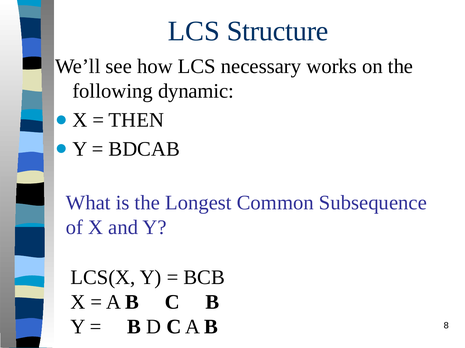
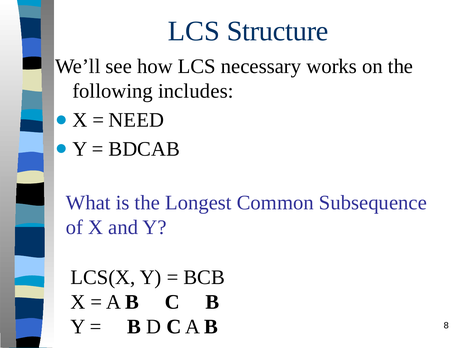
dynamic: dynamic -> includes
THEN: THEN -> NEED
